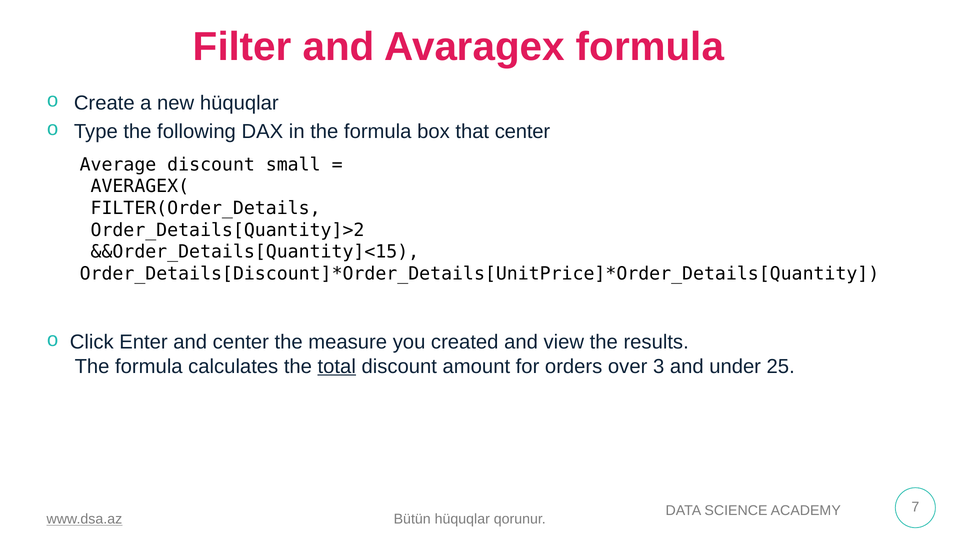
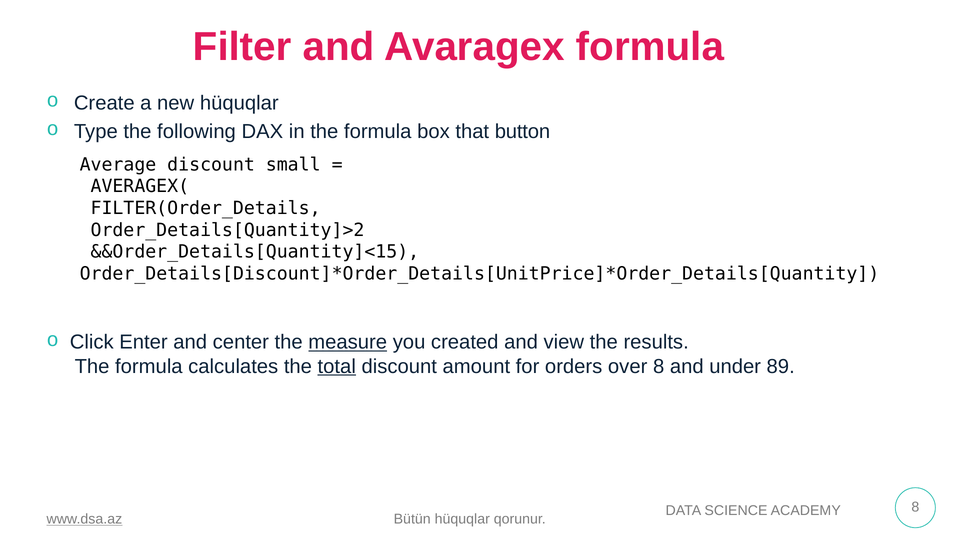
that center: center -> button
measure underline: none -> present
over 3: 3 -> 8
25: 25 -> 89
ACADEMY 7: 7 -> 8
